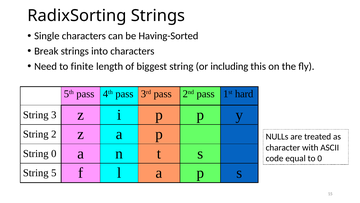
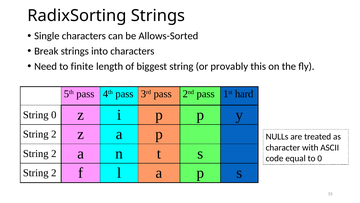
Having-Sorted: Having-Sorted -> Allows-Sorted
including: including -> provably
String 3: 3 -> 0
0 at (54, 153): 0 -> 2
5 at (54, 173): 5 -> 2
